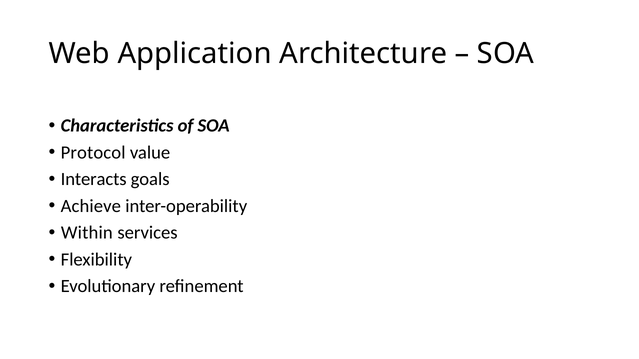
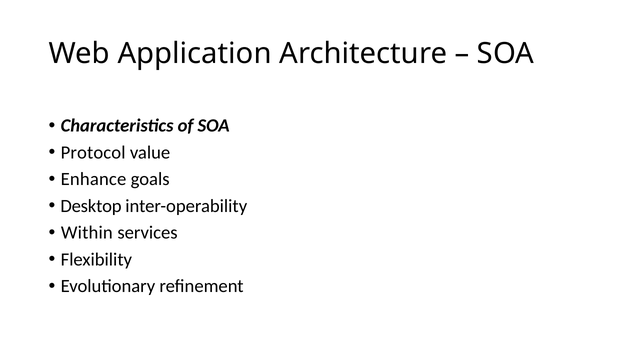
Interacts: Interacts -> Enhance
Achieve: Achieve -> Desktop
